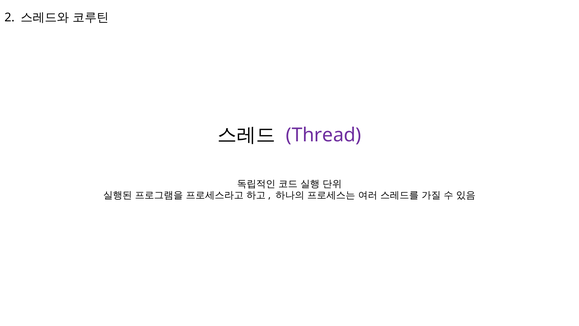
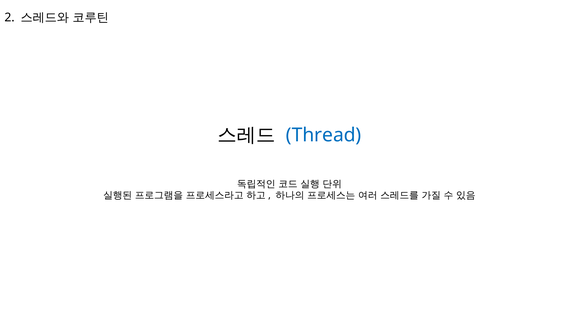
Thread colour: purple -> blue
